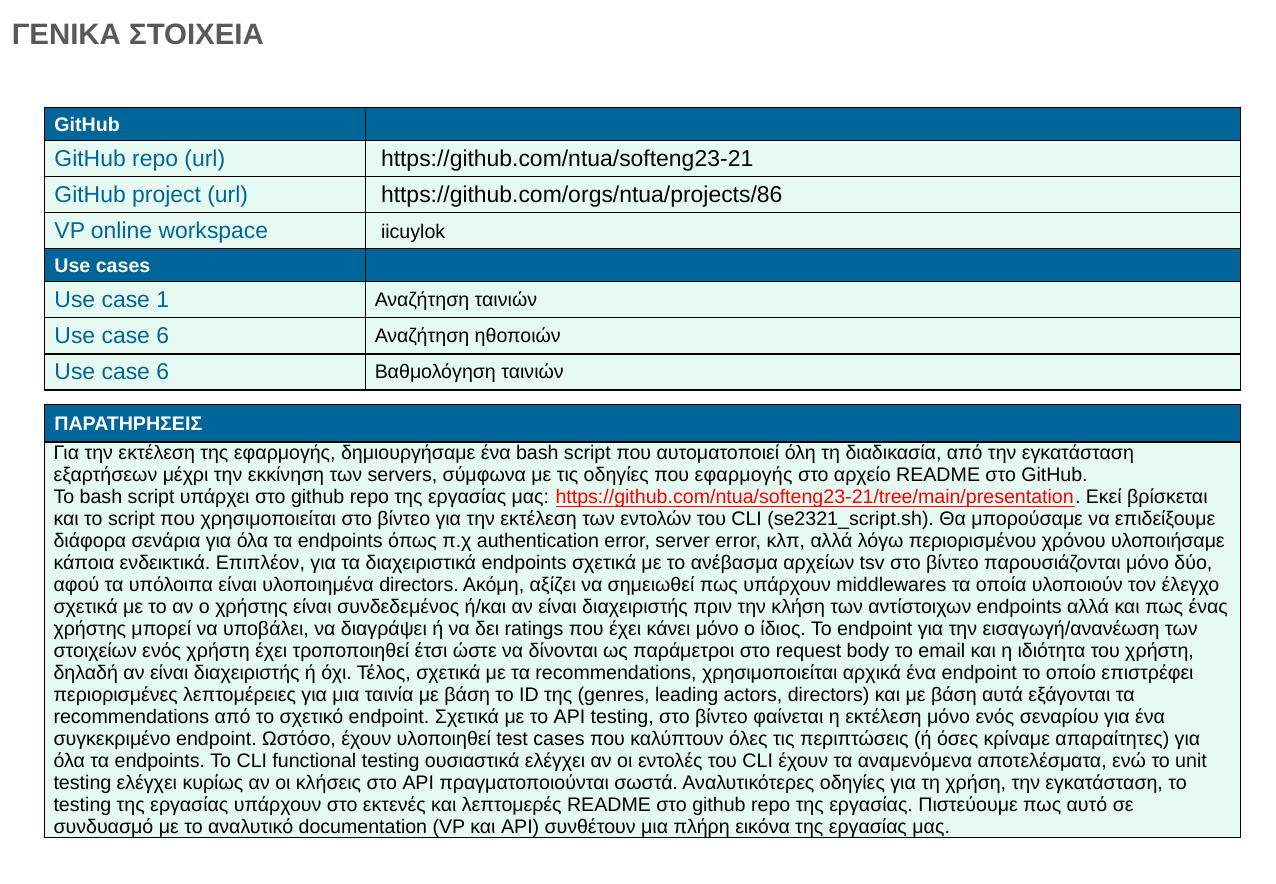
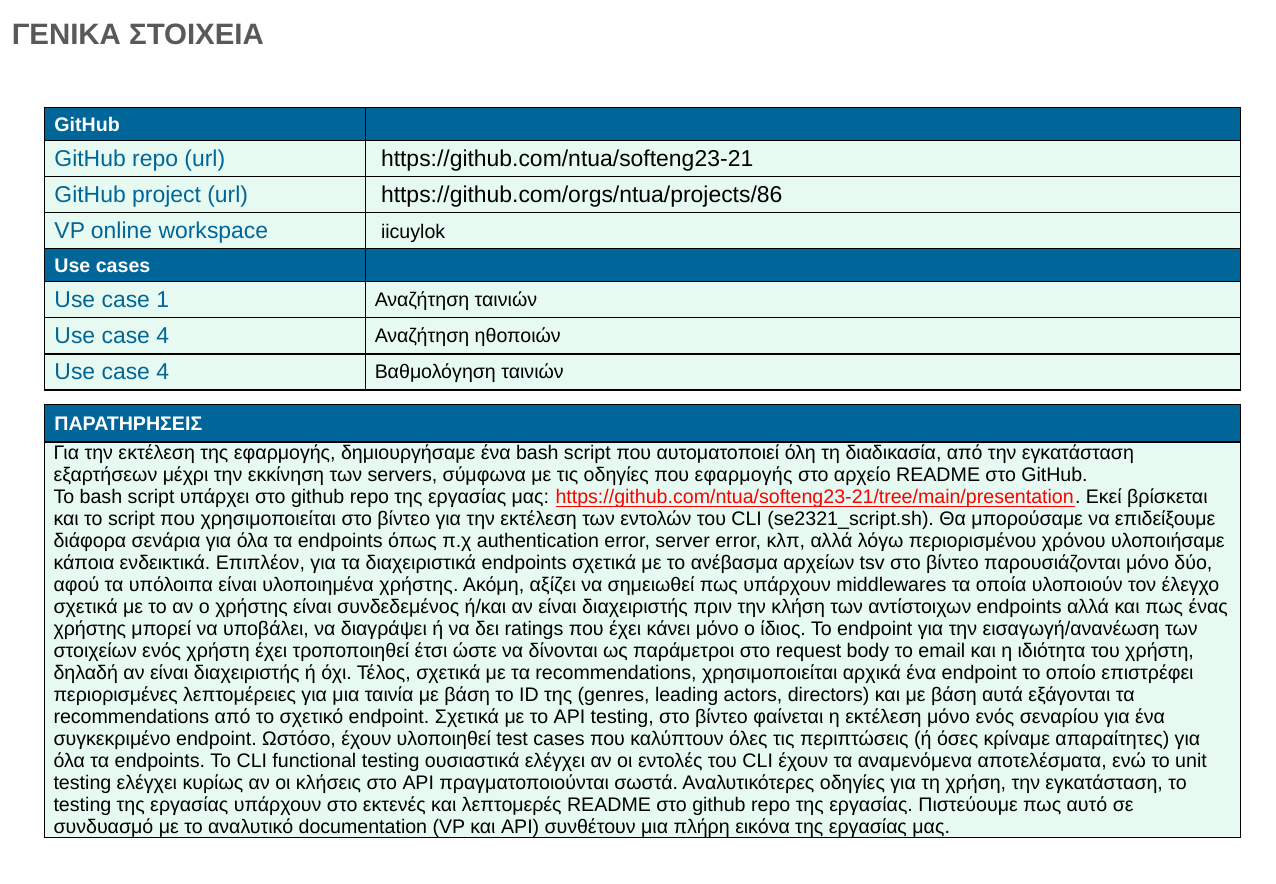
6 at (163, 336): 6 -> 4
6 at (163, 372): 6 -> 4
υλοποιημένα directors: directors -> χρήστης
